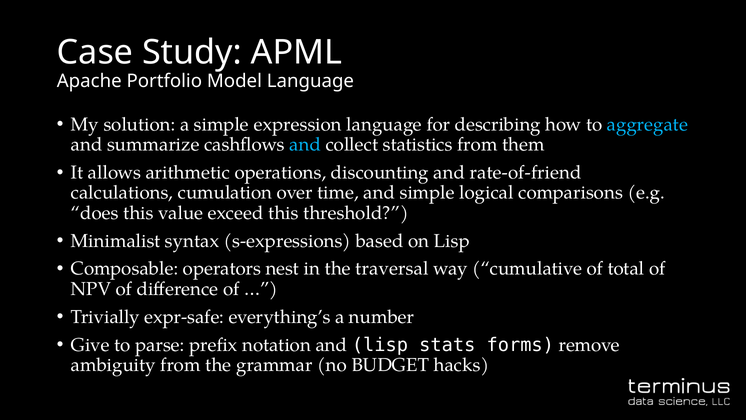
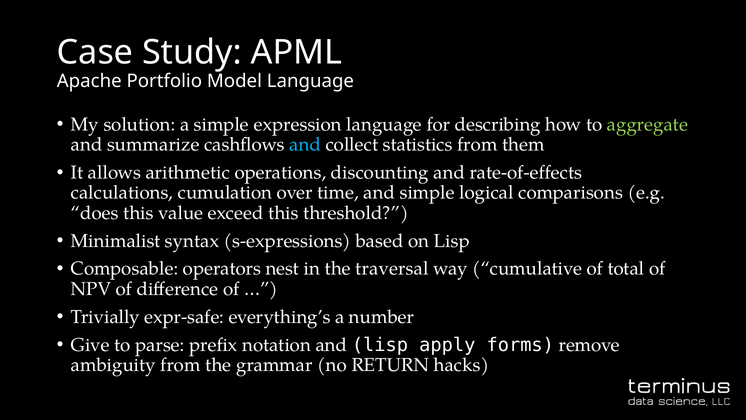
aggregate colour: light blue -> light green
rate-of-friend: rate-of-friend -> rate-of-effects
stats: stats -> apply
BUDGET: BUDGET -> RETURN
